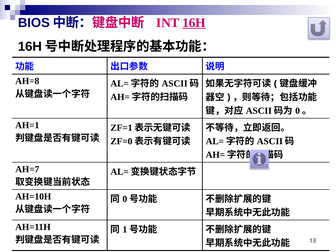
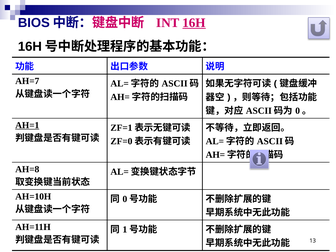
AH=8: AH=8 -> AH=7
AH=1 underline: none -> present
AH=7: AH=7 -> AH=8
